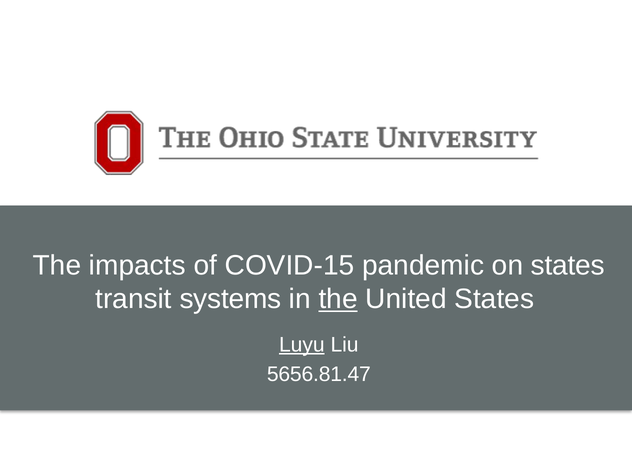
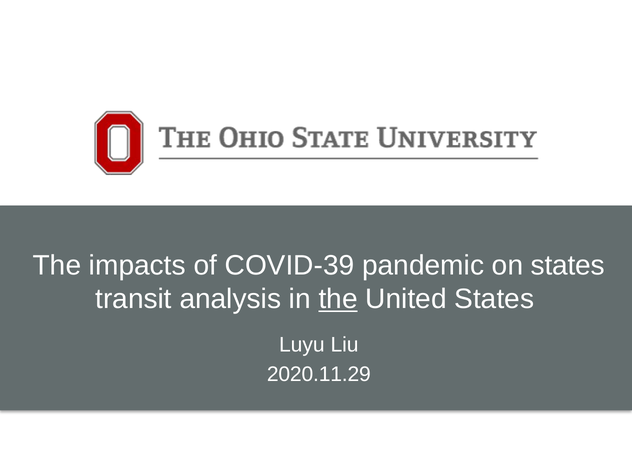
COVID-15: COVID-15 -> COVID-39
systems: systems -> analysis
Luyu underline: present -> none
5656.81.47: 5656.81.47 -> 2020.11.29
